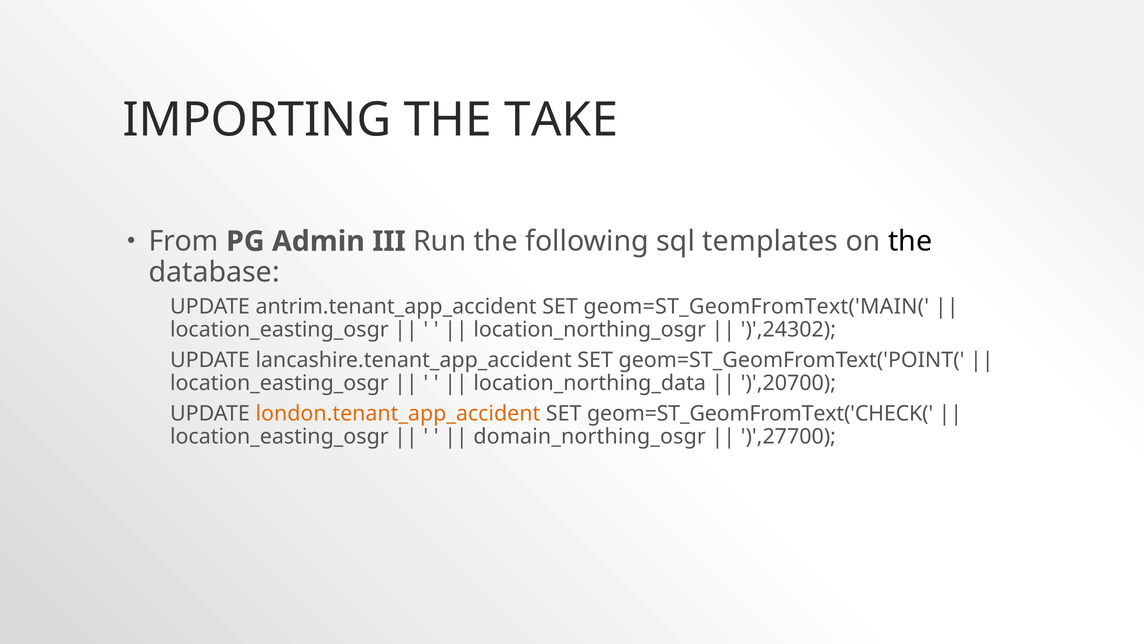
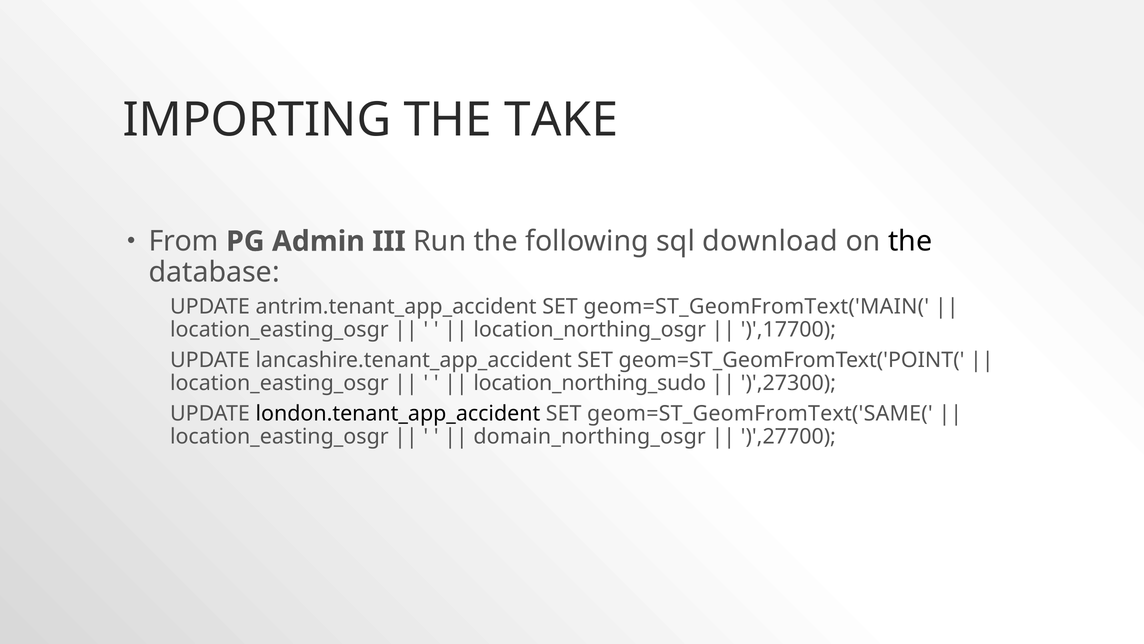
templates: templates -> download
)',24302: )',24302 -> )',17700
location_northing_data: location_northing_data -> location_northing_sudo
)',20700: )',20700 -> )',27300
london.tenant_app_accident colour: orange -> black
geom=ST_GeomFromText('CHECK(: geom=ST_GeomFromText('CHECK( -> geom=ST_GeomFromText('SAME(
